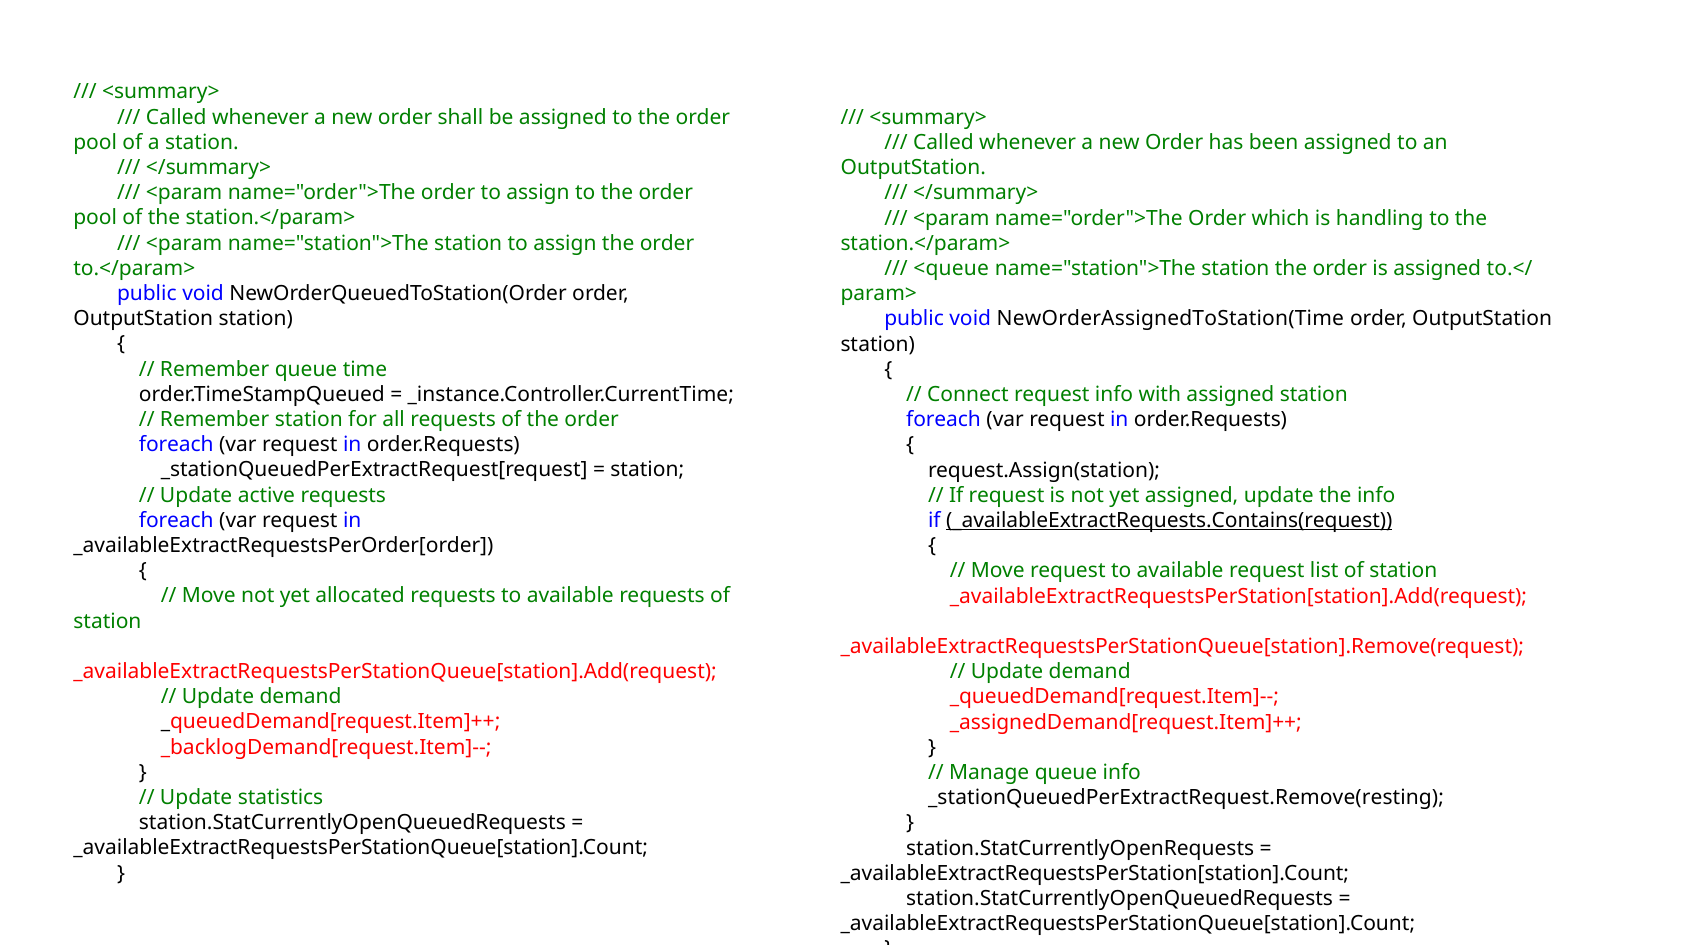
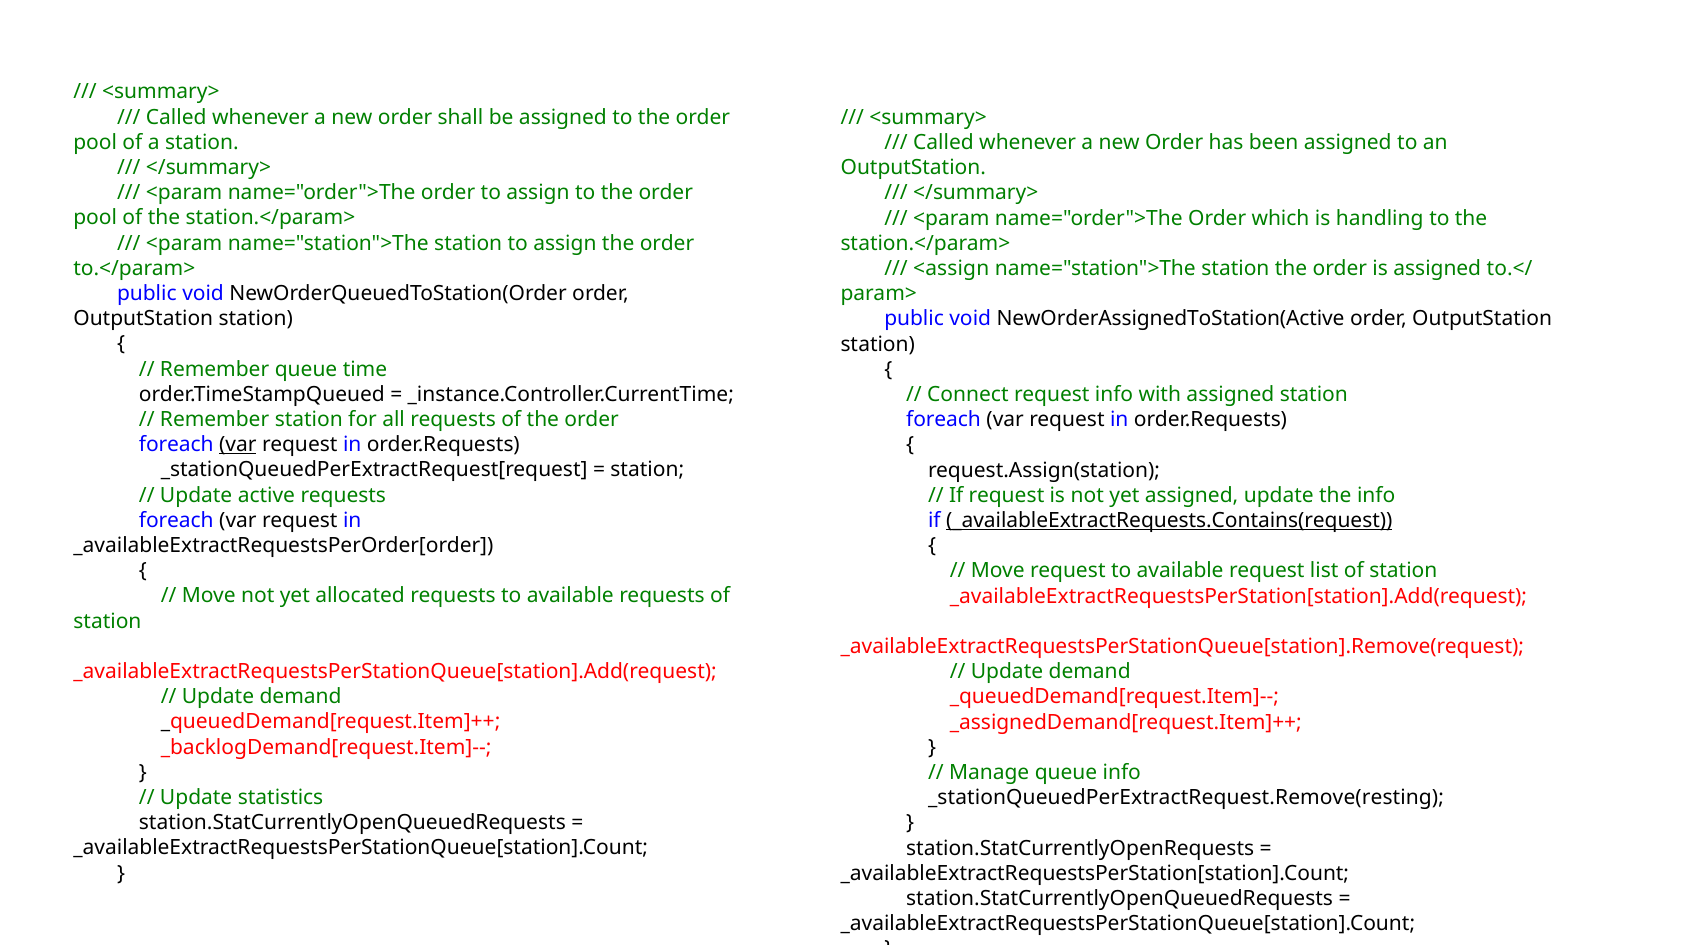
<queue: <queue -> <assign
NewOrderAssignedToStation(Time: NewOrderAssignedToStation(Time -> NewOrderAssignedToStation(Active
var at (238, 445) underline: none -> present
